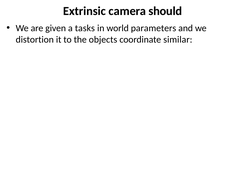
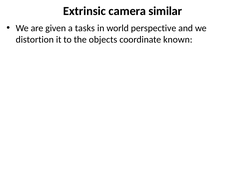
should: should -> similar
parameters: parameters -> perspective
similar: similar -> known
